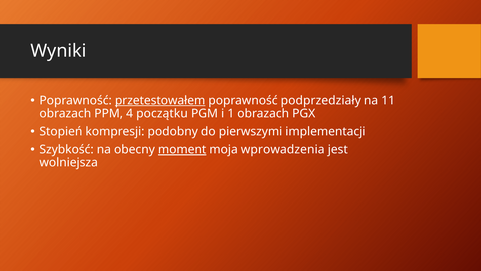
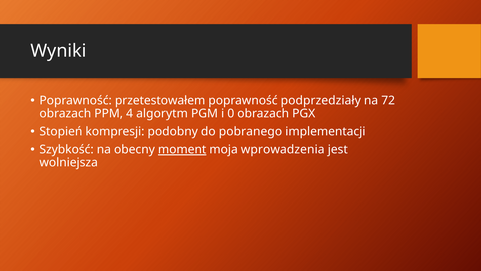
przetestowałem underline: present -> none
11: 11 -> 72
początku: początku -> algorytm
1: 1 -> 0
pierwszymi: pierwszymi -> pobranego
